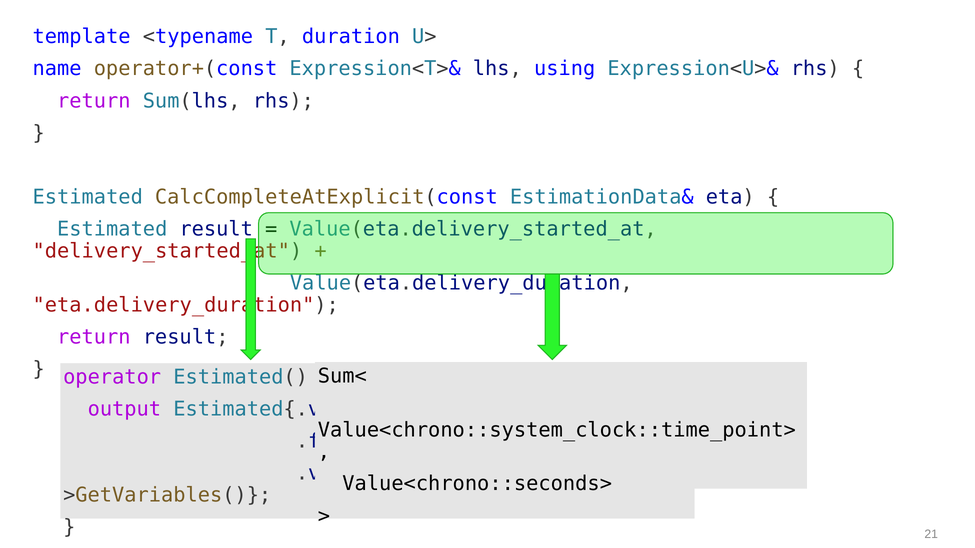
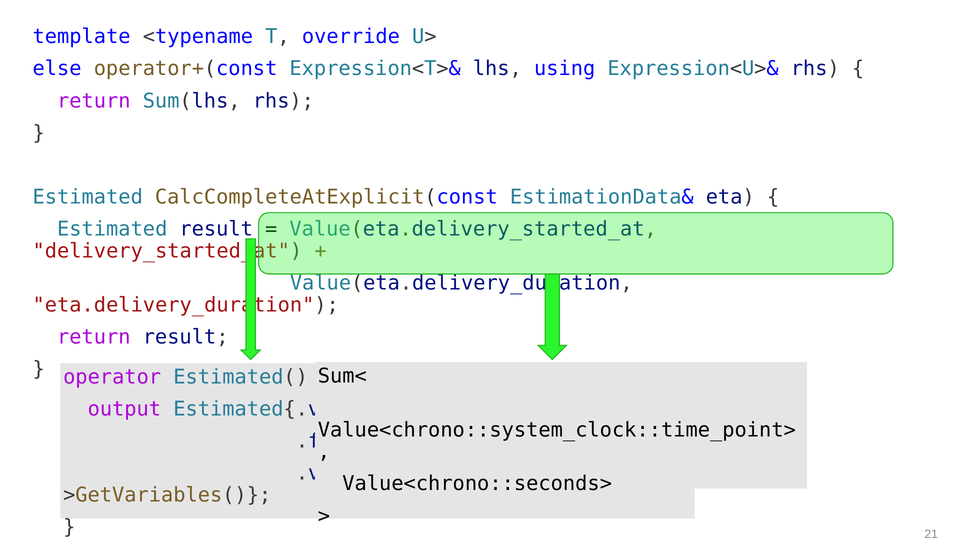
duration: duration -> override
name: name -> else
